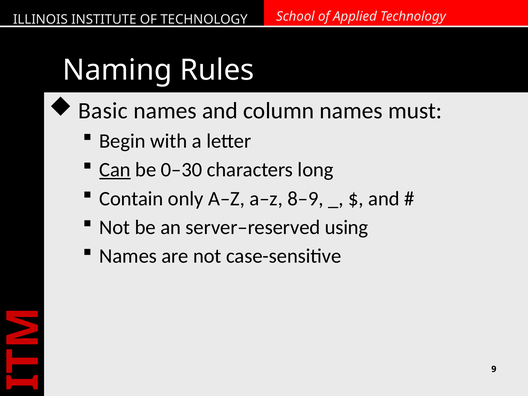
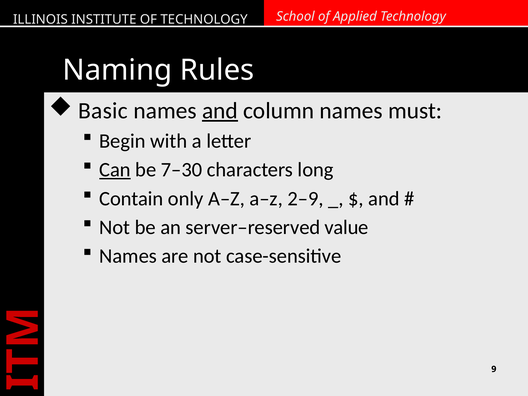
and at (220, 111) underline: none -> present
0–30: 0–30 -> 7–30
8–9: 8–9 -> 2–9
using: using -> value
